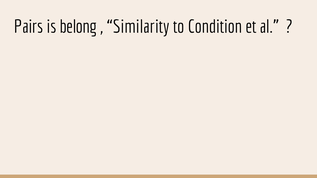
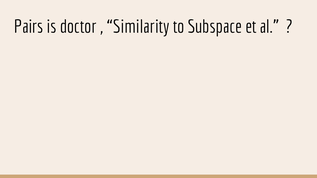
belong: belong -> doctor
Condition: Condition -> Subspace
